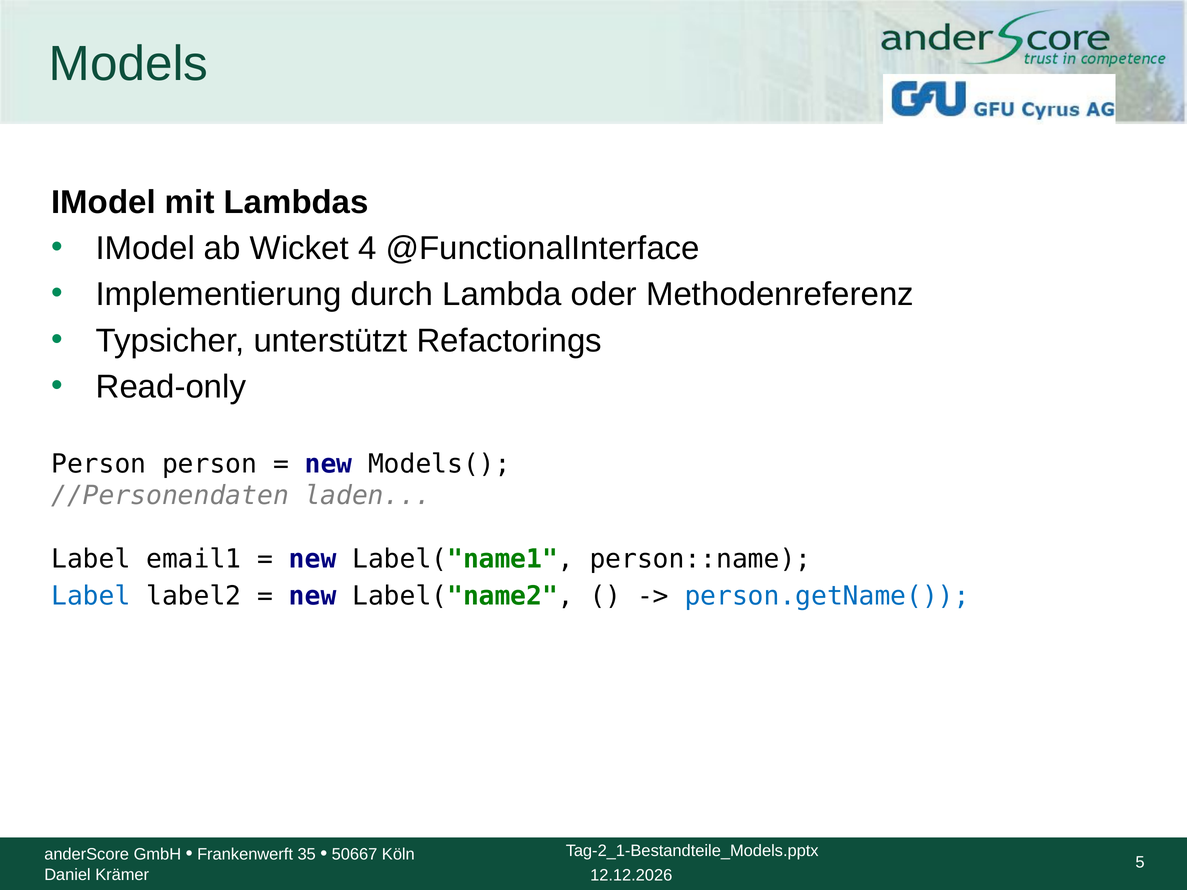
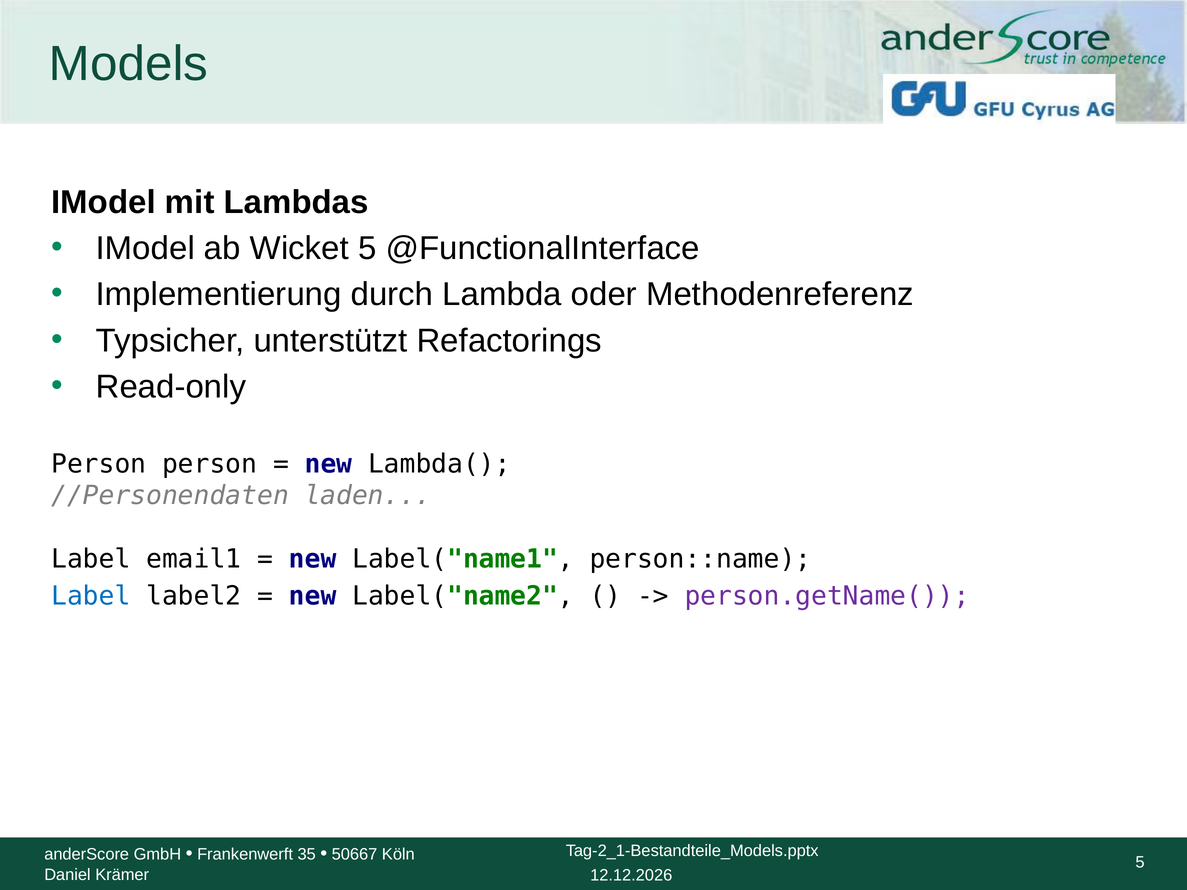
Wicket 4: 4 -> 5
Models(: Models( -> Lambda(
person.getName( colour: blue -> purple
